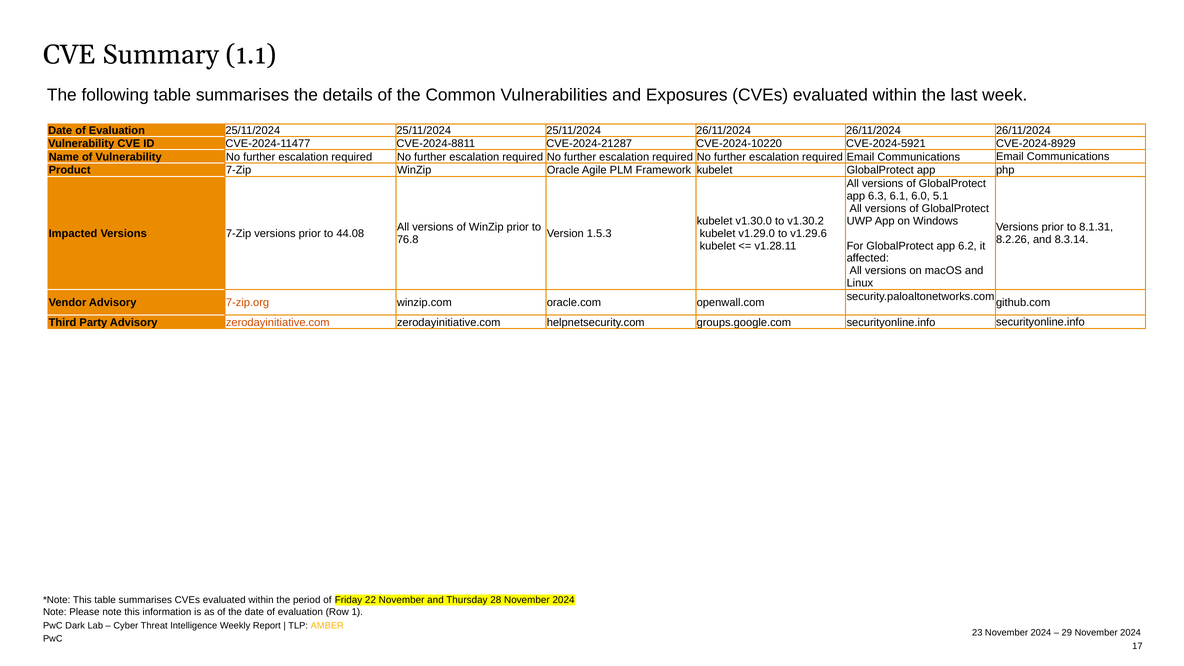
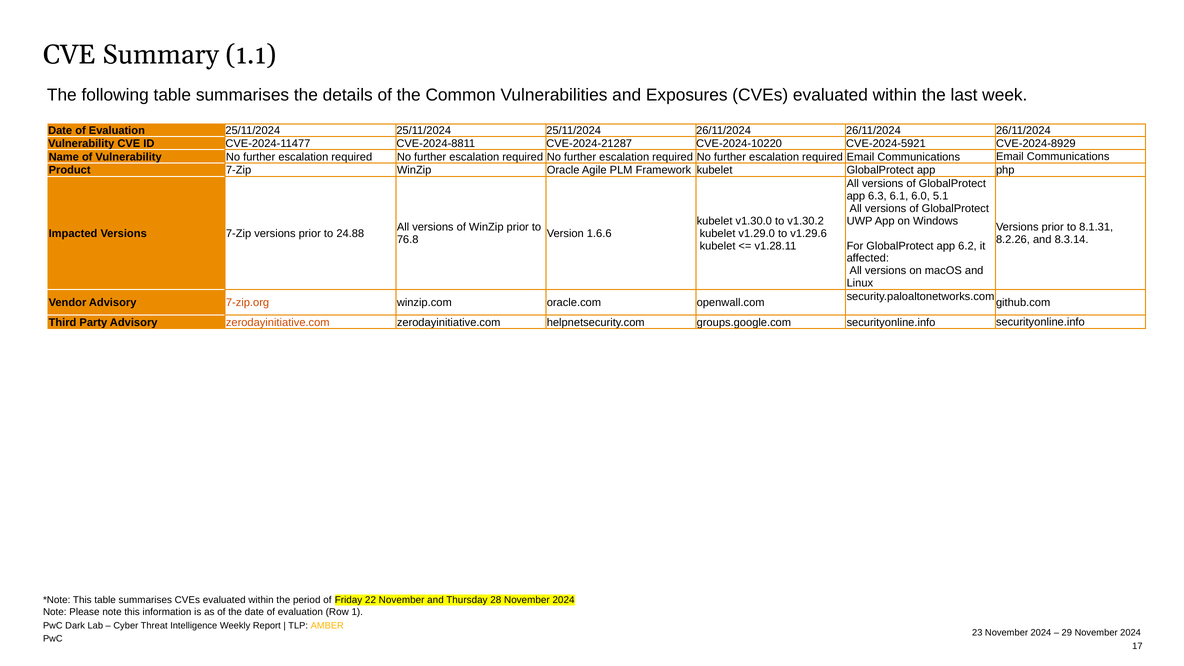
44.08: 44.08 -> 24.88
1.5.3: 1.5.3 -> 1.6.6
